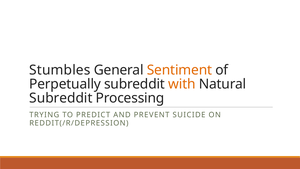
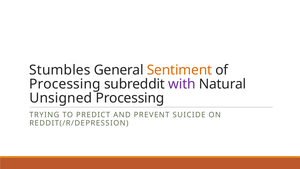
Perpetually at (65, 84): Perpetually -> Processing
with colour: orange -> purple
Subreddit at (61, 98): Subreddit -> Unsigned
